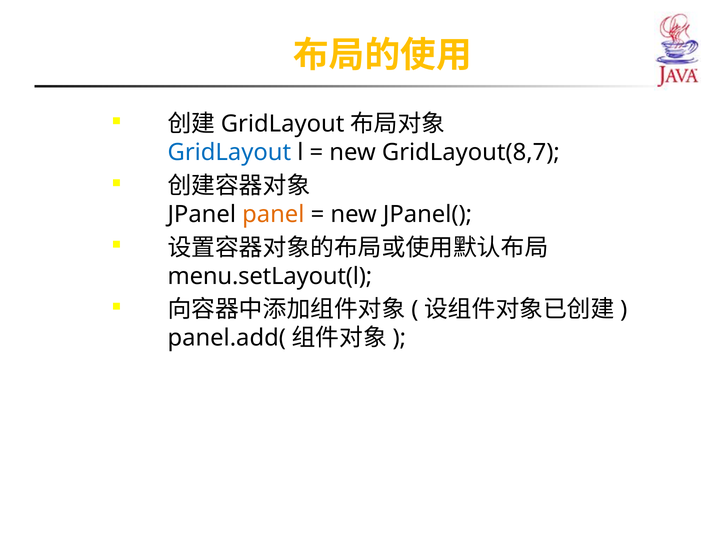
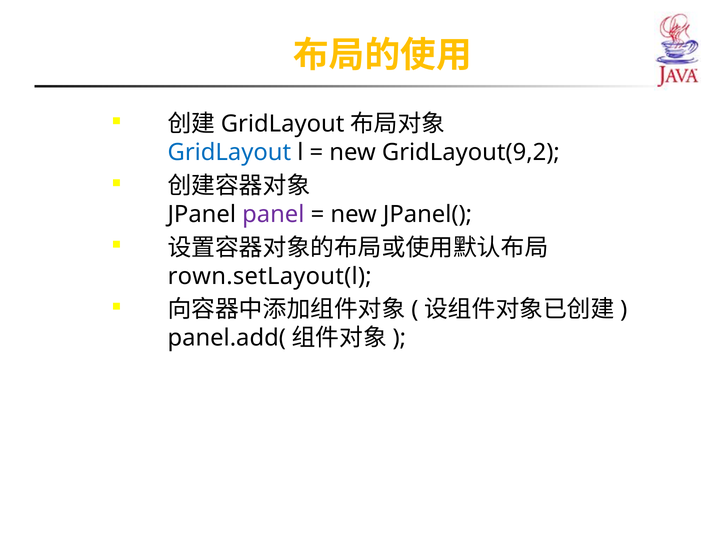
GridLayout(8,7: GridLayout(8,7 -> GridLayout(9,2
panel colour: orange -> purple
menu.setLayout(l: menu.setLayout(l -> rown.setLayout(l
